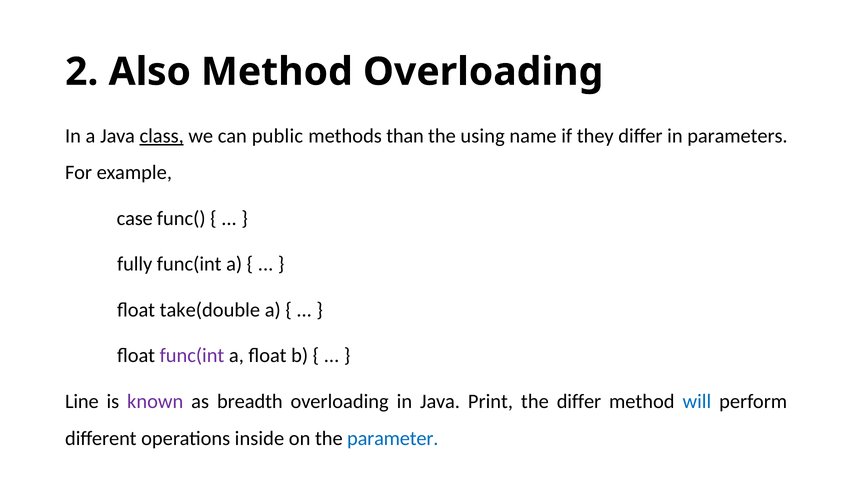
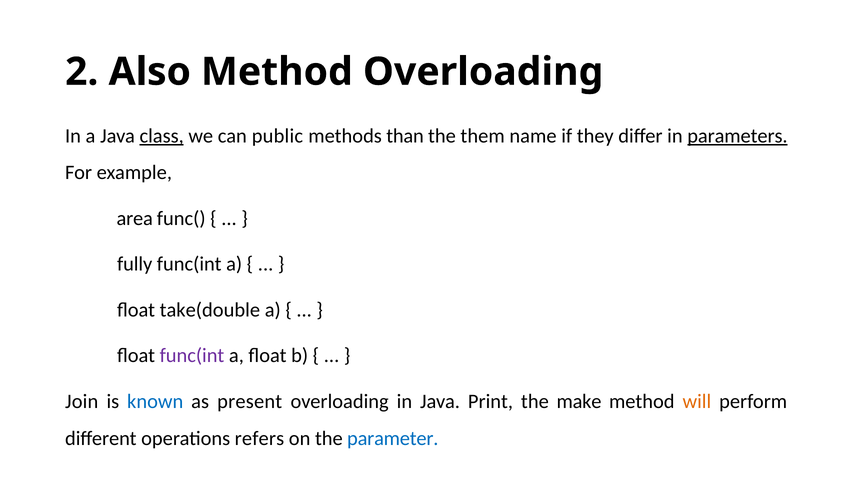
using: using -> them
parameters underline: none -> present
case: case -> area
Line: Line -> Join
known colour: purple -> blue
breadth: breadth -> present
the differ: differ -> make
will colour: blue -> orange
inside: inside -> refers
